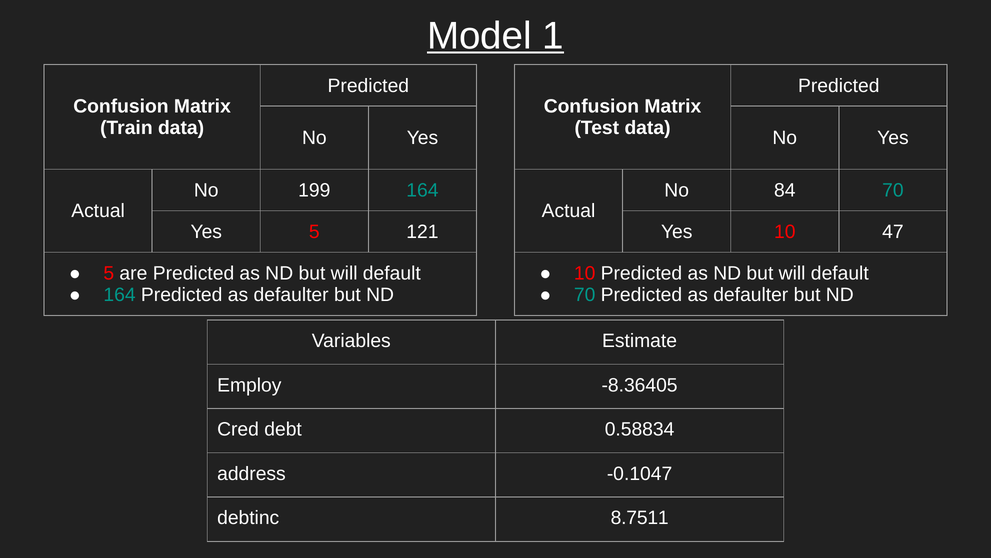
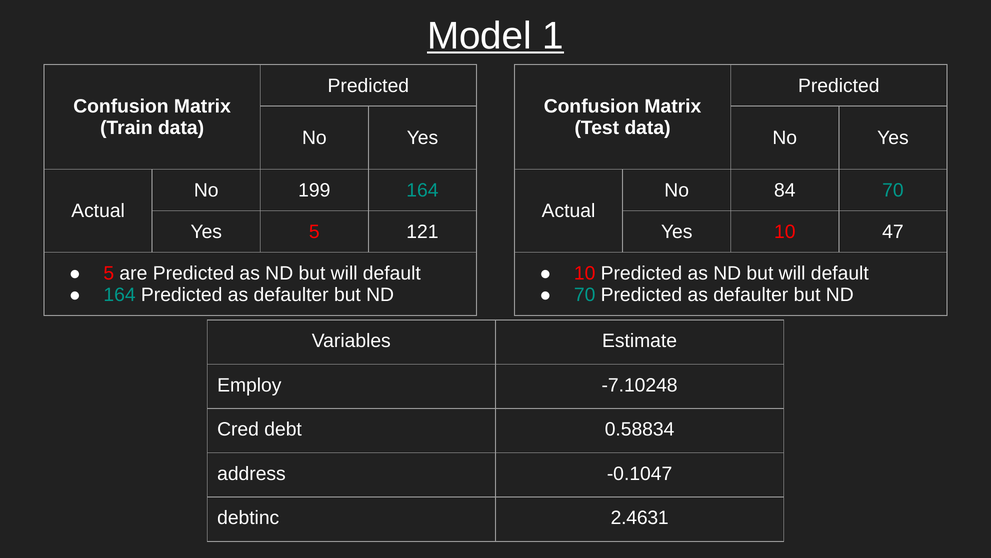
-8.36405: -8.36405 -> -7.10248
8.7511: 8.7511 -> 2.4631
